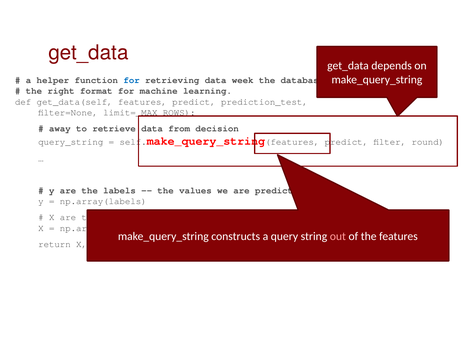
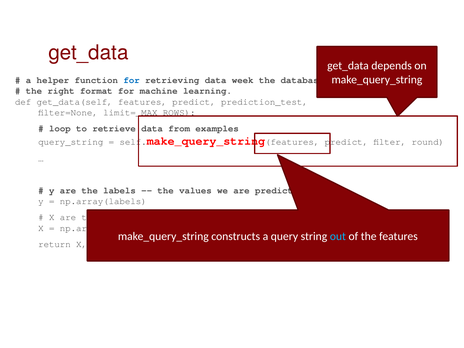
away: away -> loop
decision: decision -> examples
out colour: pink -> light blue
